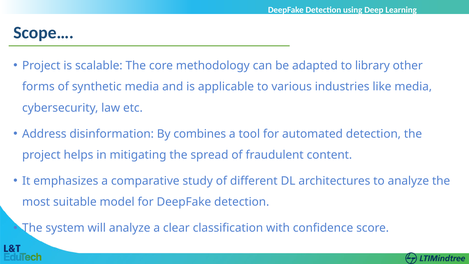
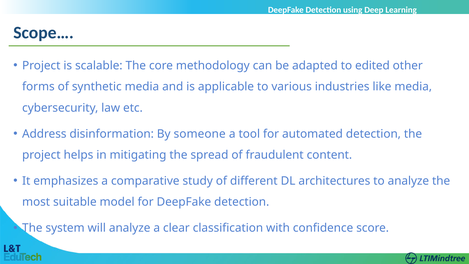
library: library -> edited
combines: combines -> someone
